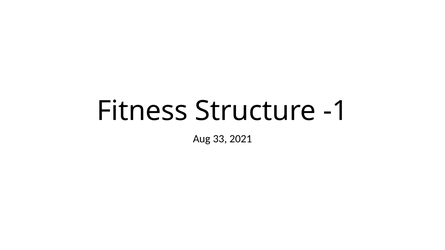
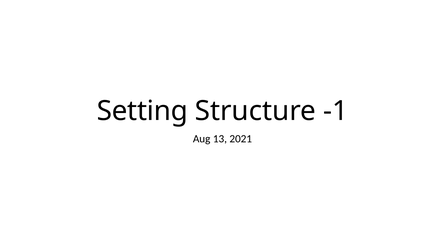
Fitness: Fitness -> Setting
33: 33 -> 13
